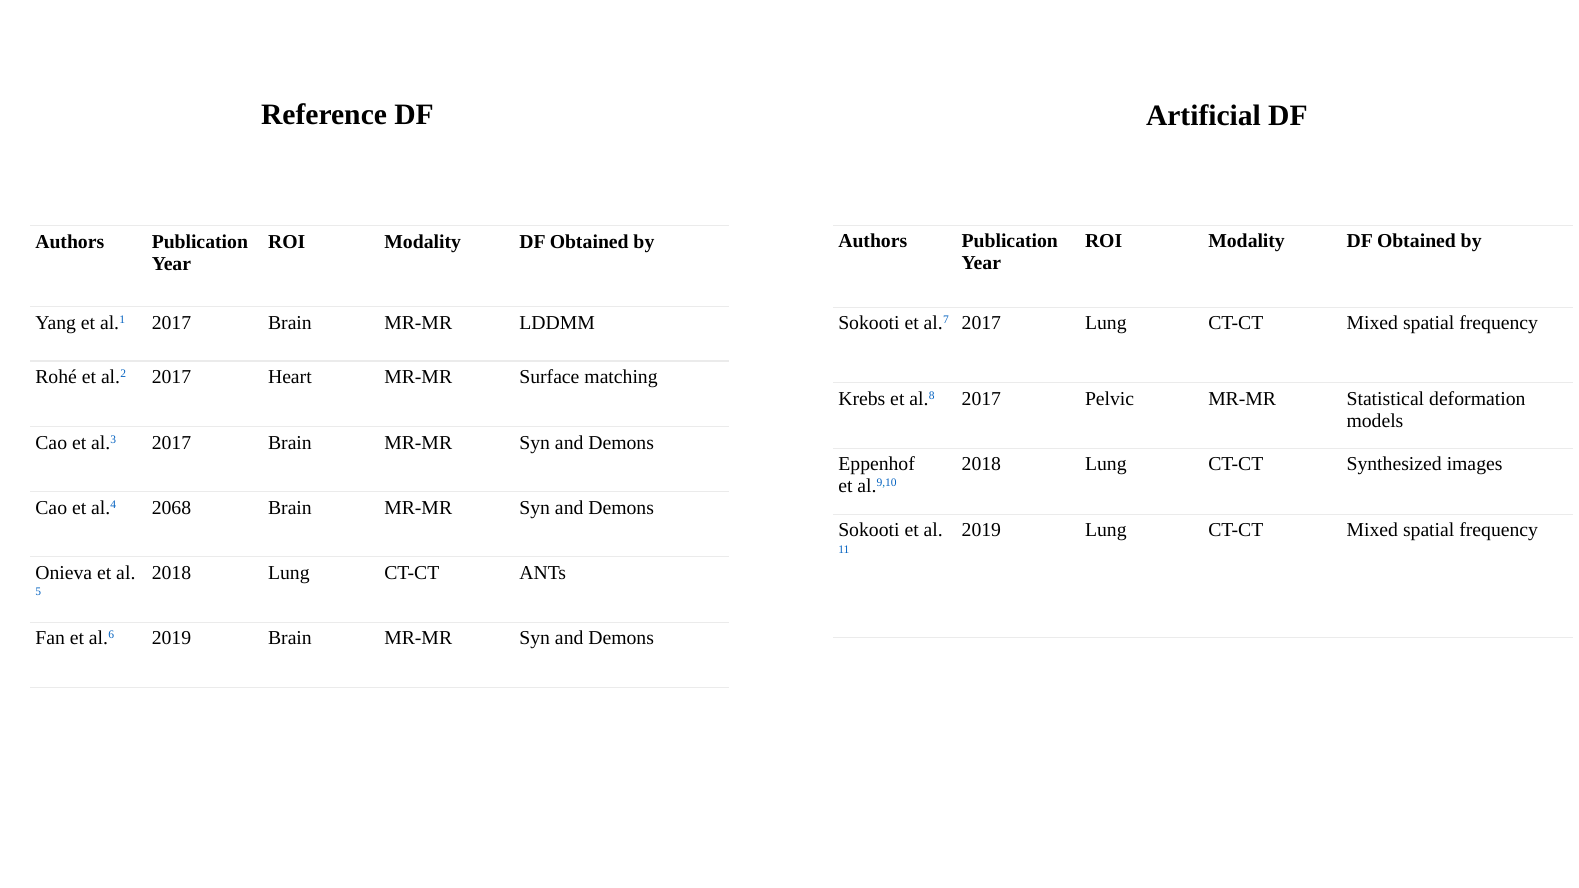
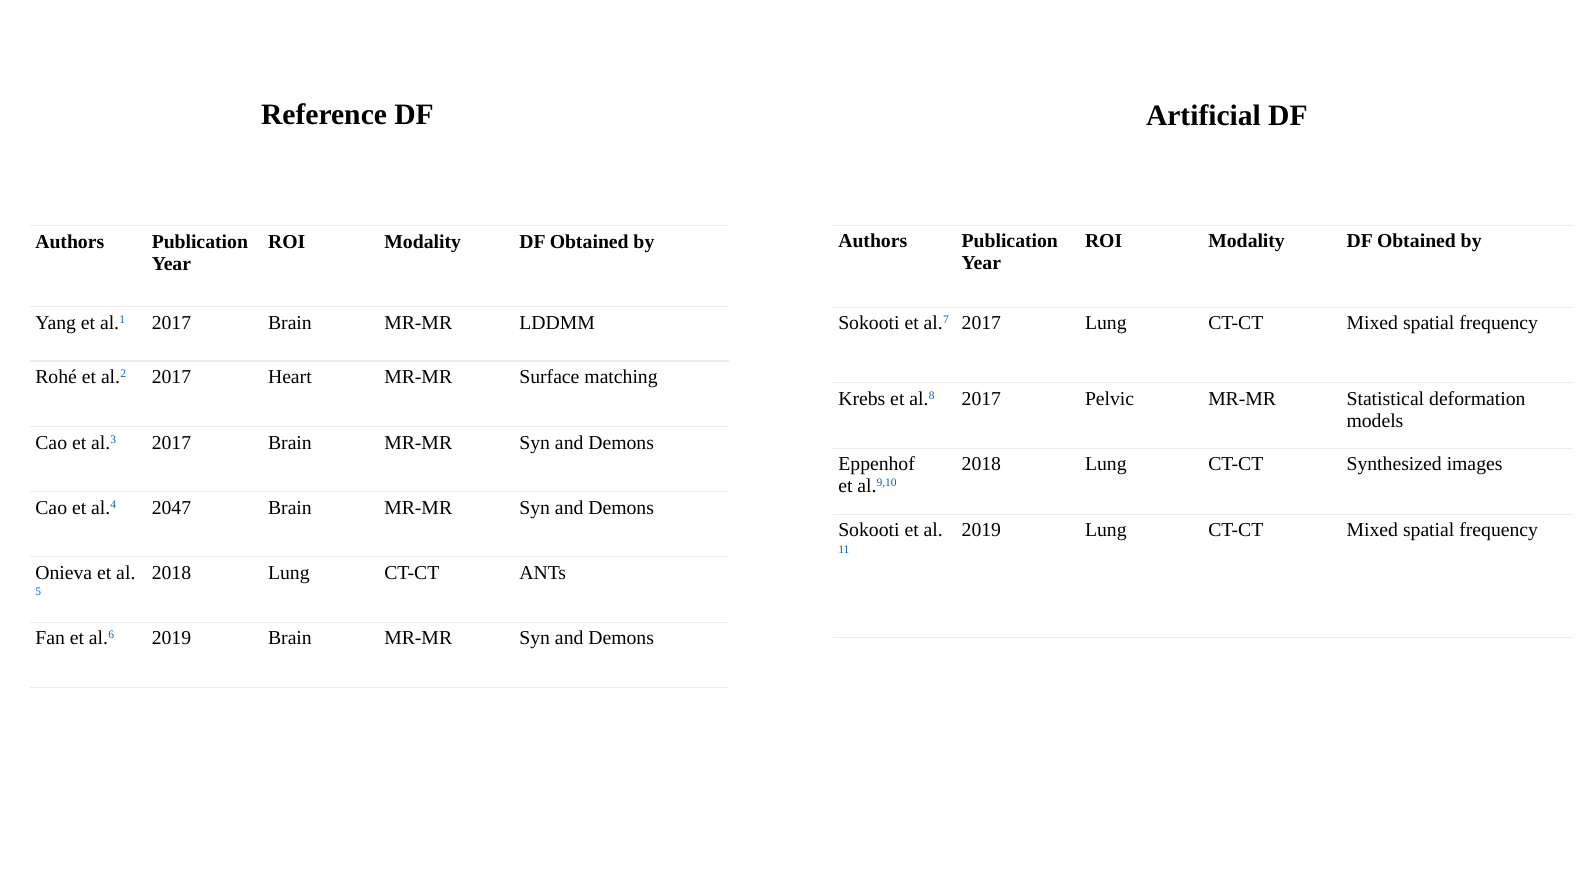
2068: 2068 -> 2047
